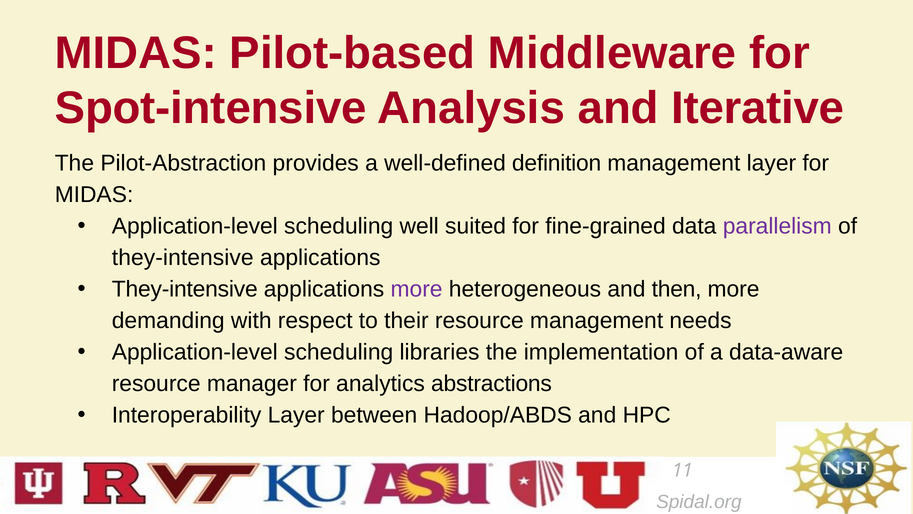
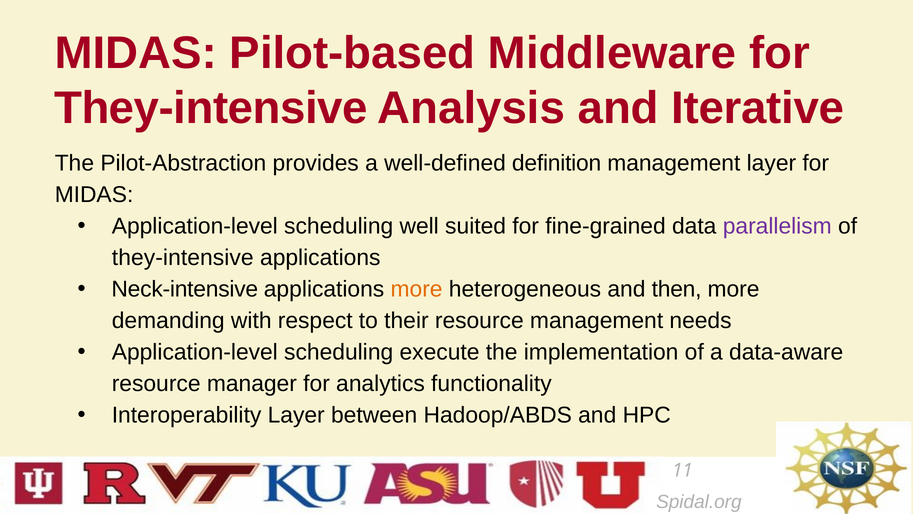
Spot-intensive at (211, 108): Spot-intensive -> They-intensive
They-intensive at (185, 289): They-intensive -> Neck-intensive
more at (417, 289) colour: purple -> orange
libraries: libraries -> execute
abstractions: abstractions -> functionality
